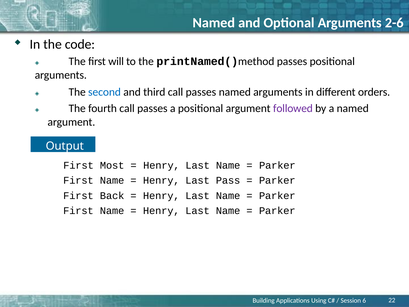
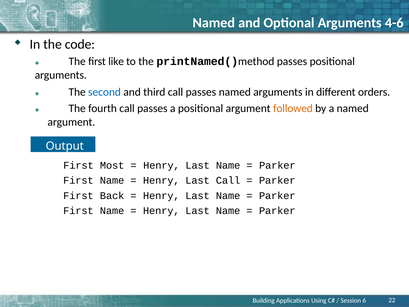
2-6: 2-6 -> 4-6
will: will -> like
followed colour: purple -> orange
Last Pass: Pass -> Call
